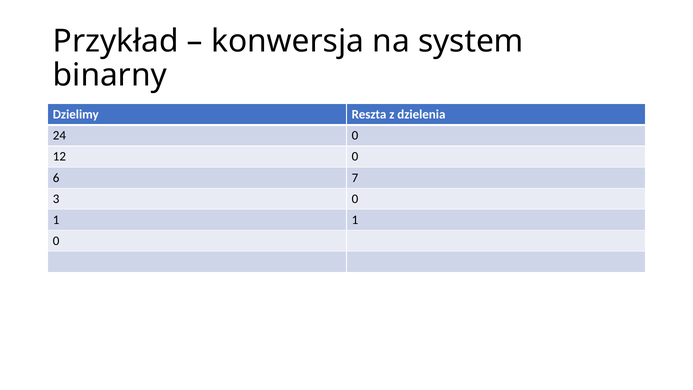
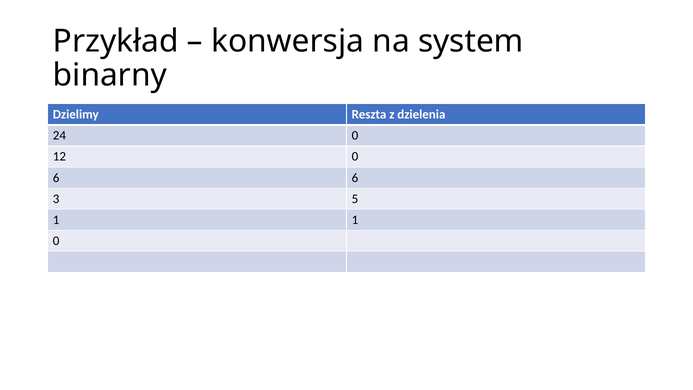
6 7: 7 -> 6
3 0: 0 -> 5
